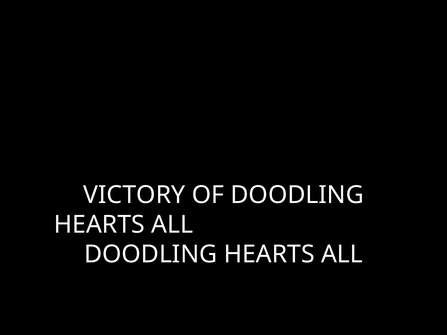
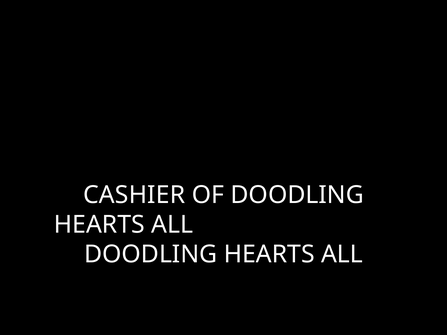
VICTORY: VICTORY -> CASHIER
